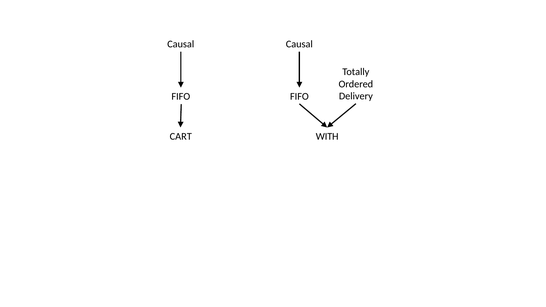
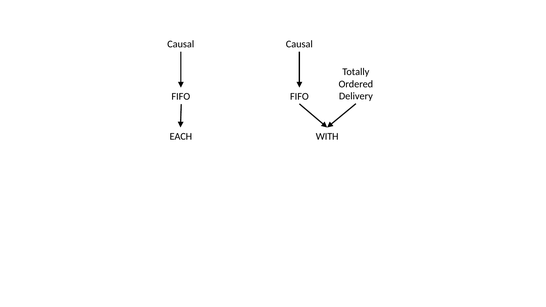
CART: CART -> EACH
